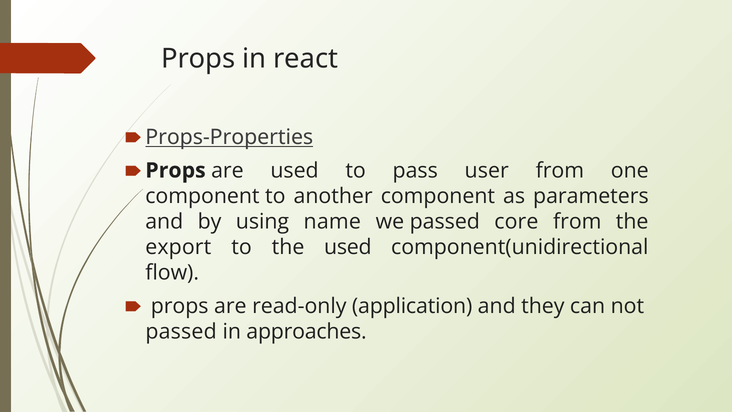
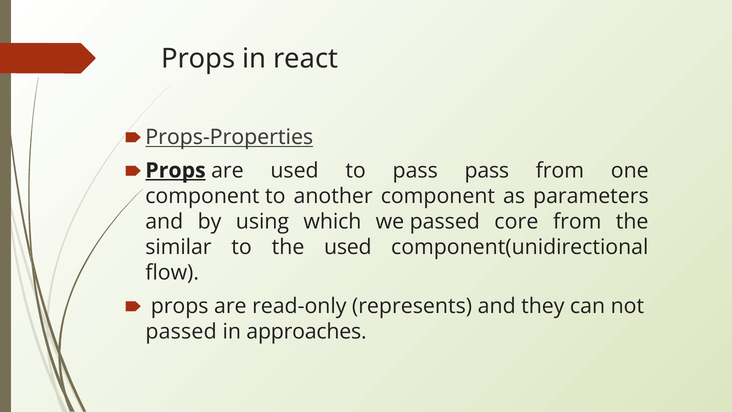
Props at (176, 170) underline: none -> present
pass user: user -> pass
name: name -> which
export: export -> similar
application: application -> represents
